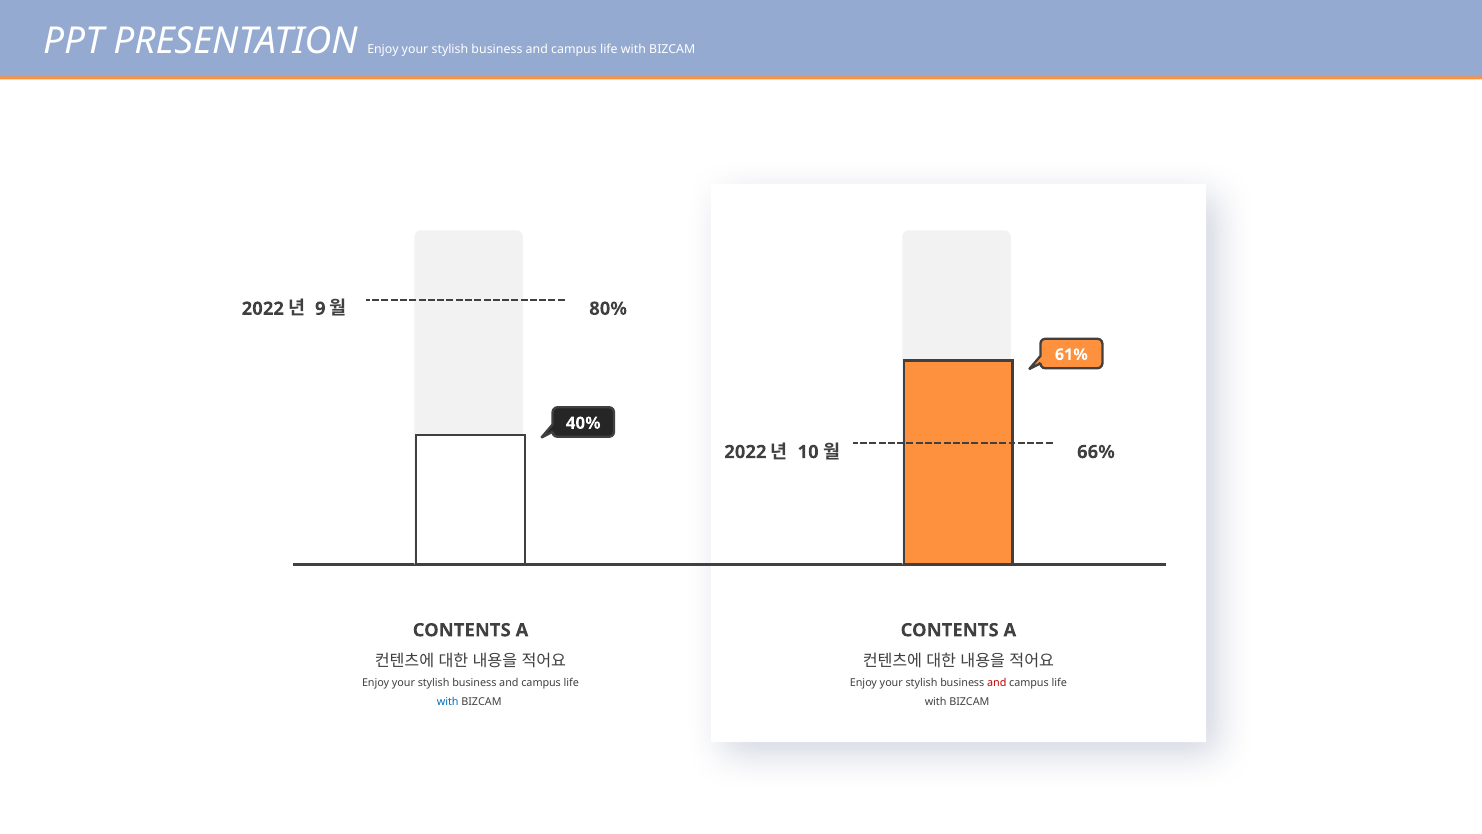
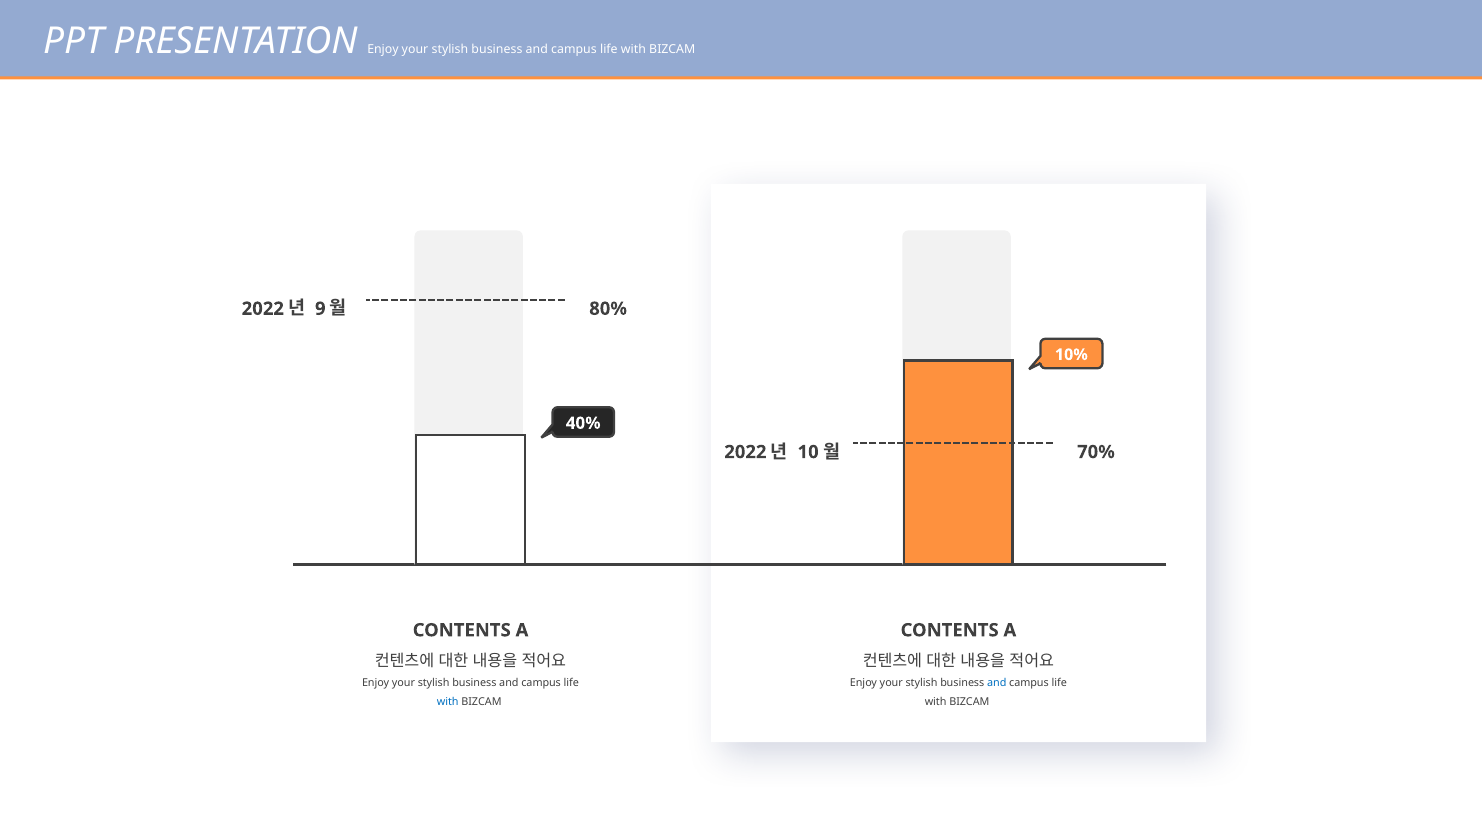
61%: 61% -> 10%
66%: 66% -> 70%
and at (997, 683) colour: red -> blue
